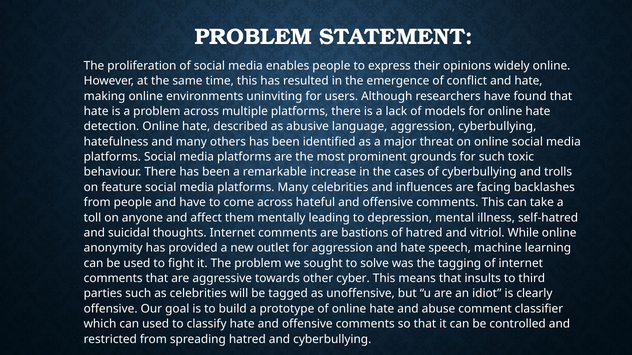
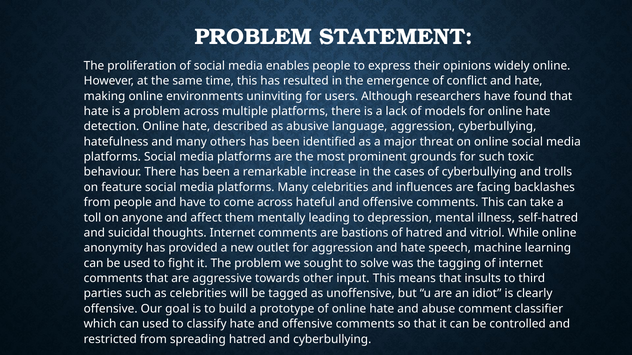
cyber: cyber -> input
